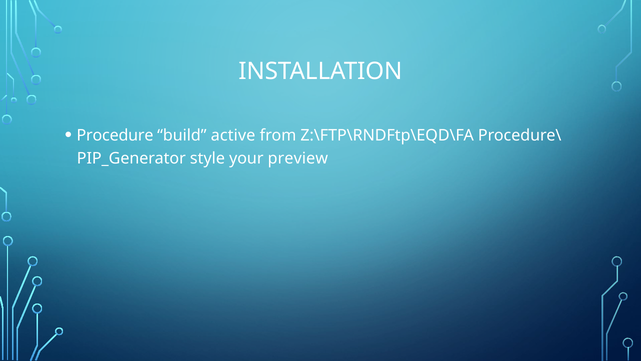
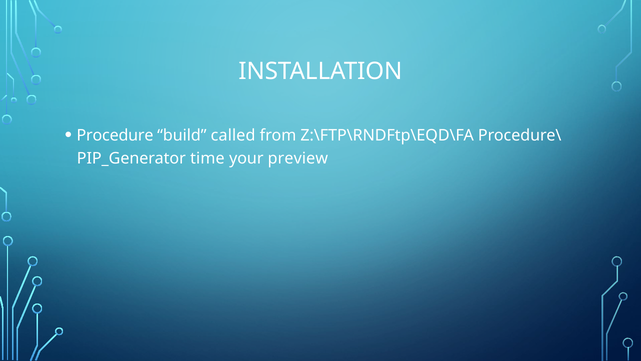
active: active -> called
style: style -> time
